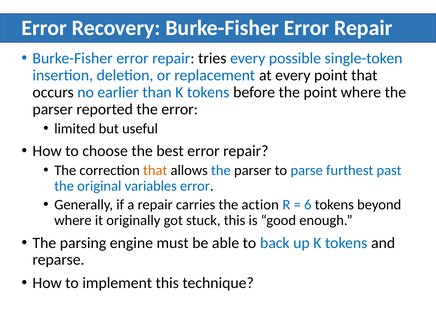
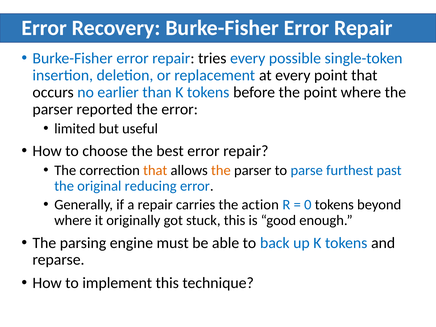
the at (221, 170) colour: blue -> orange
variables: variables -> reducing
6: 6 -> 0
